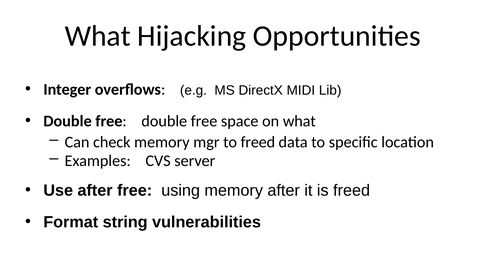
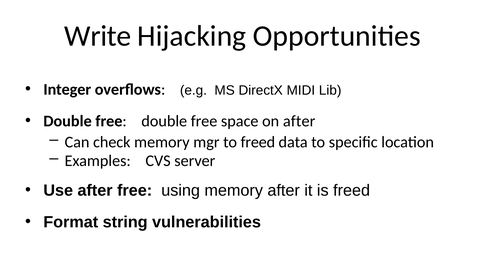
What at (98, 36): What -> Write
on what: what -> after
